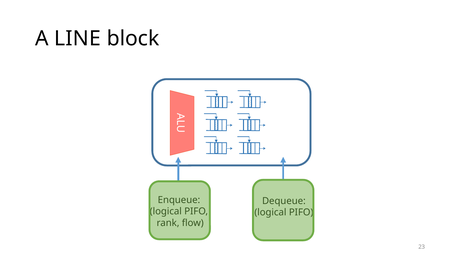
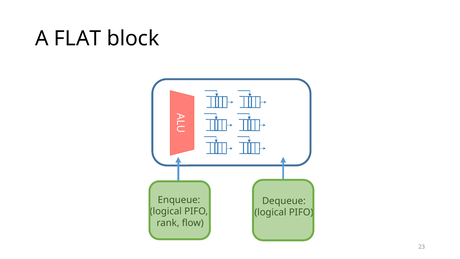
LINE: LINE -> FLAT
